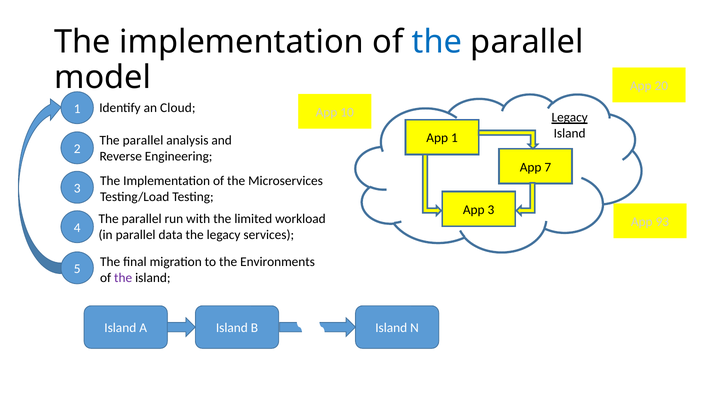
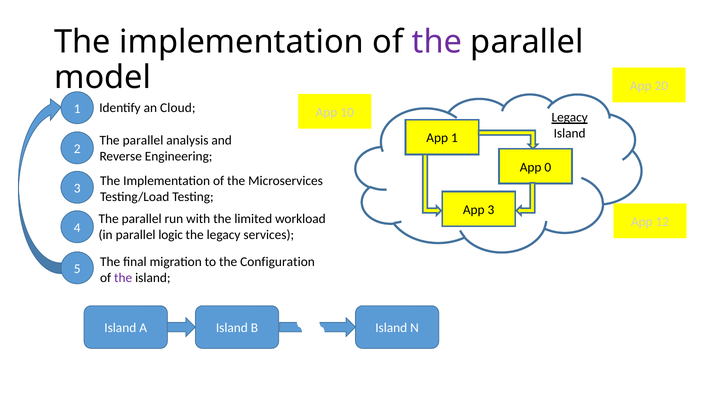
the at (437, 42) colour: blue -> purple
7: 7 -> 0
93: 93 -> 12
data: data -> logic
Environments: Environments -> Configuration
